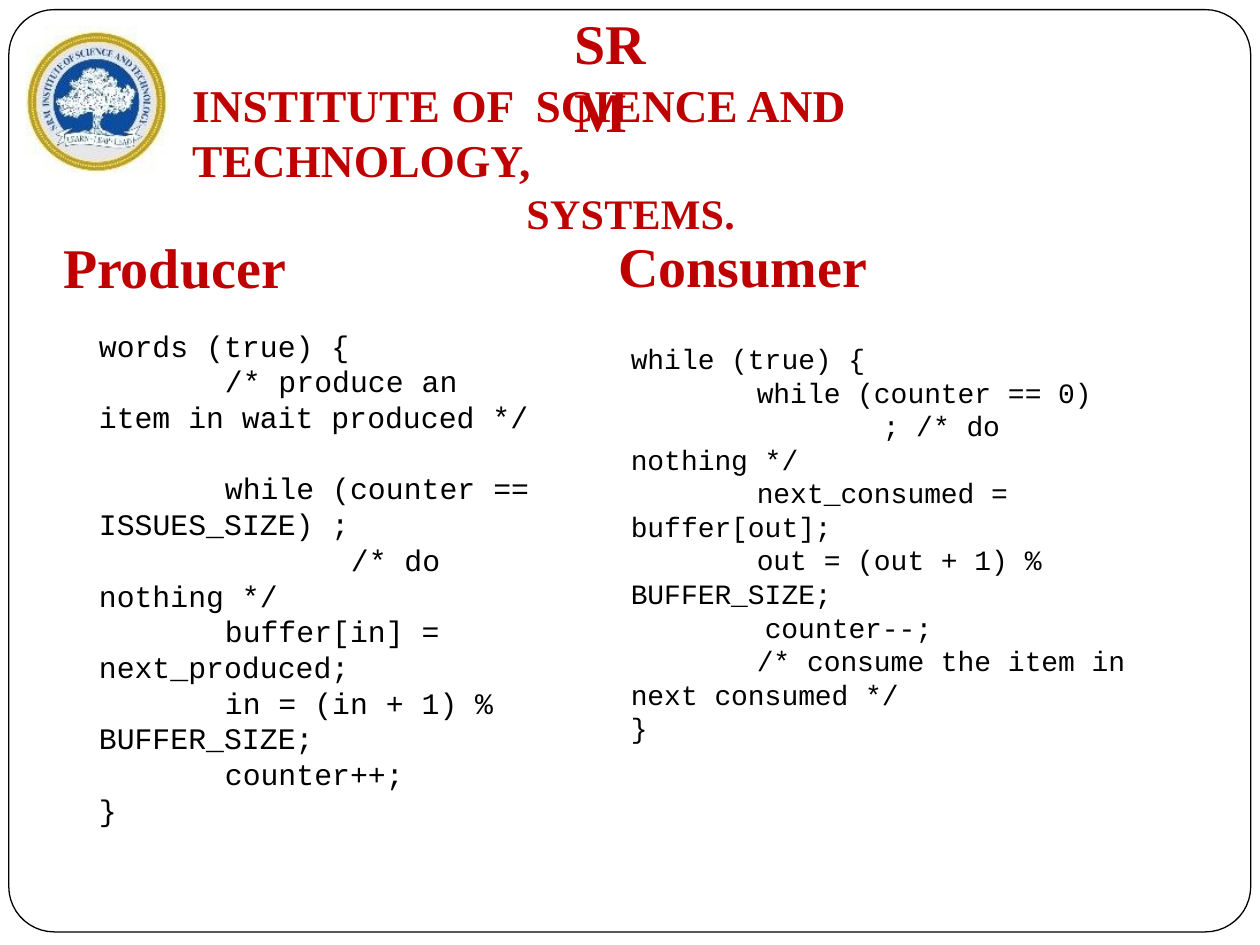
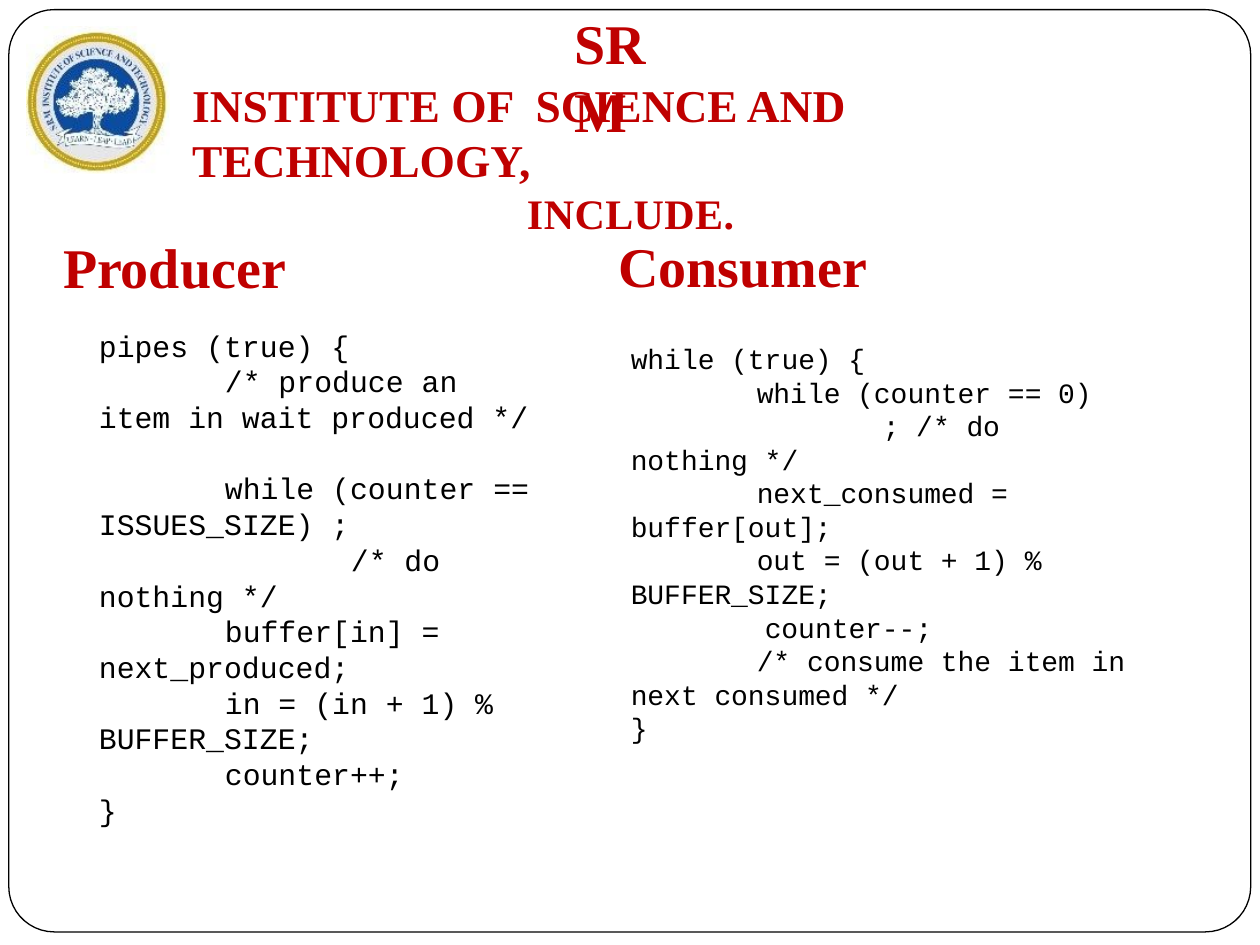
SYSTEMS: SYSTEMS -> INCLUDE
words: words -> pipes
